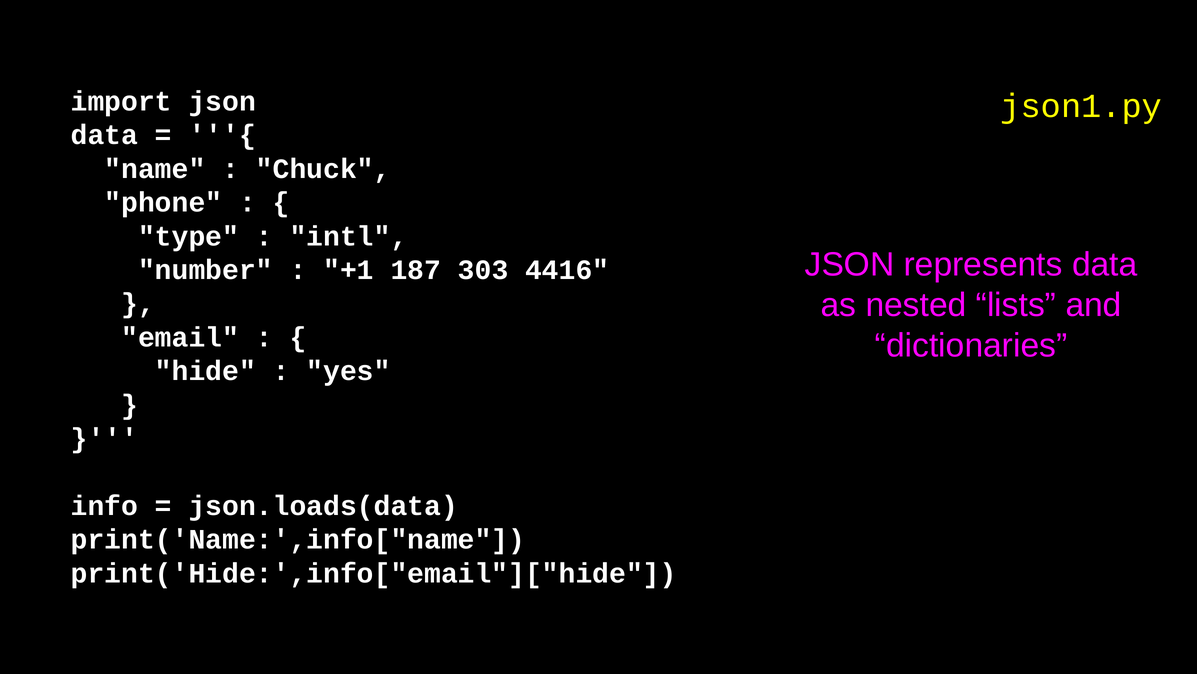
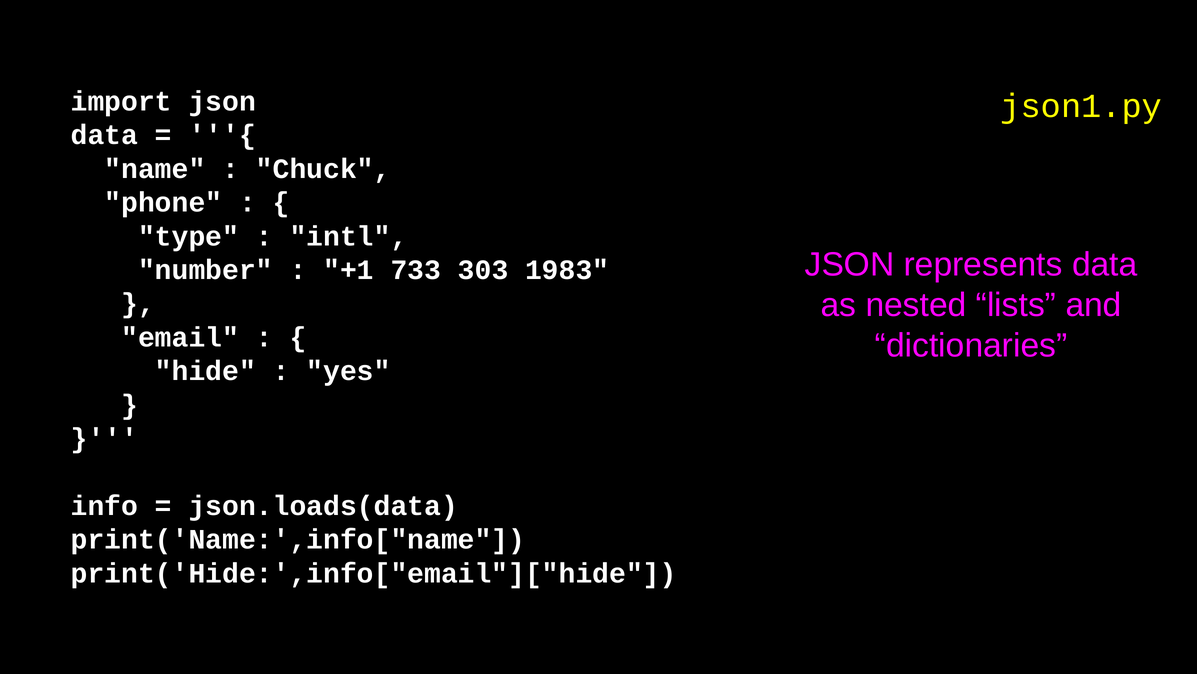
187: 187 -> 733
4416: 4416 -> 1983
